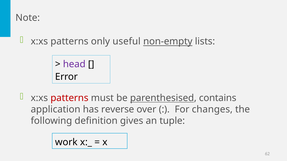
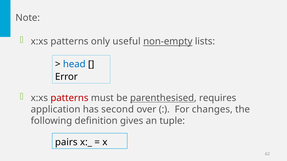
head colour: purple -> blue
contains: contains -> requires
reverse: reverse -> second
work: work -> pairs
